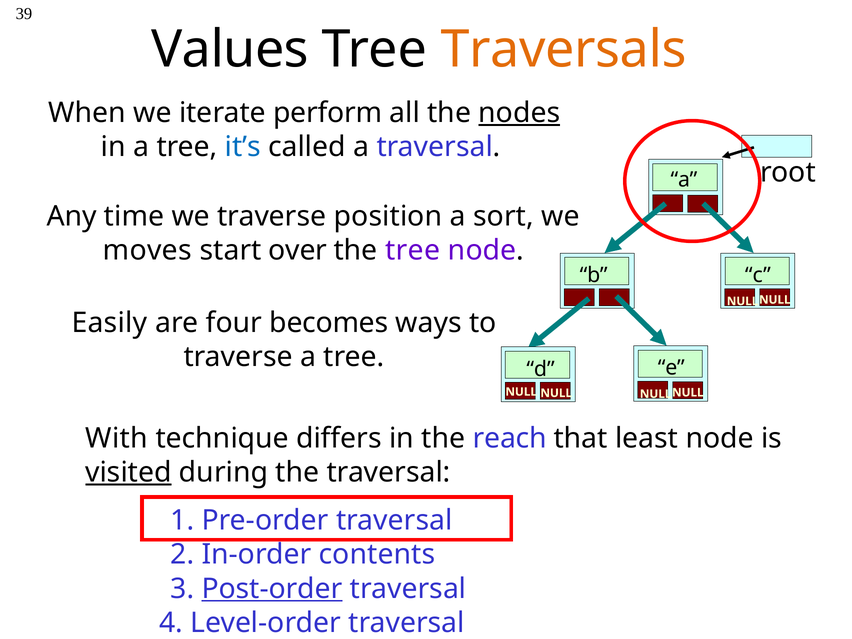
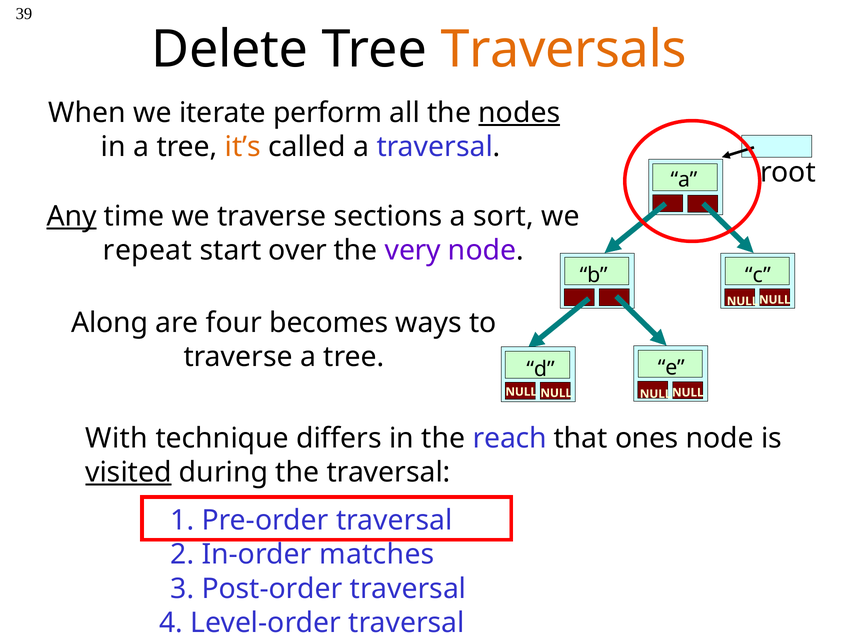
Values: Values -> Delete
it’s colour: blue -> orange
Any underline: none -> present
position: position -> sections
moves: moves -> repeat
the tree: tree -> very
Easily: Easily -> Along
least: least -> ones
contents: contents -> matches
Post-order underline: present -> none
